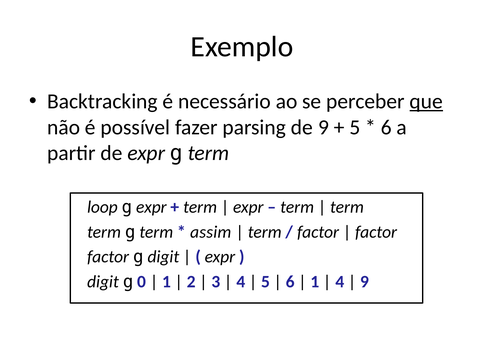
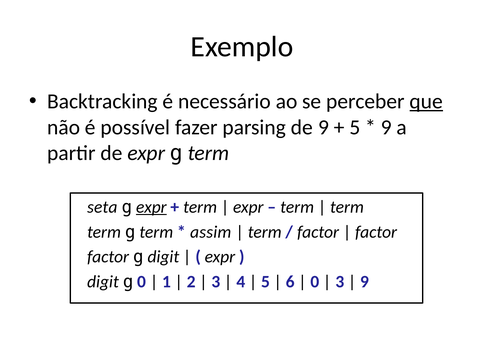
6 at (386, 127): 6 -> 9
loop: loop -> seta
expr at (151, 207) underline: none -> present
1 at (315, 282): 1 -> 0
4 at (340, 282): 4 -> 3
